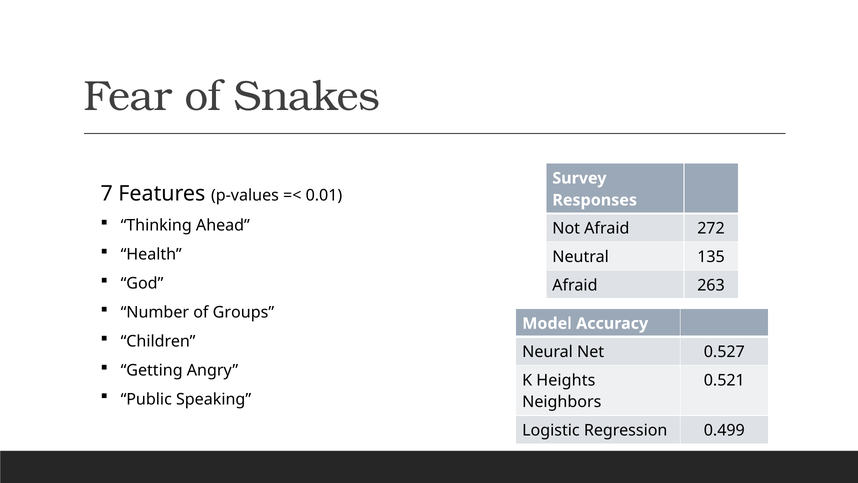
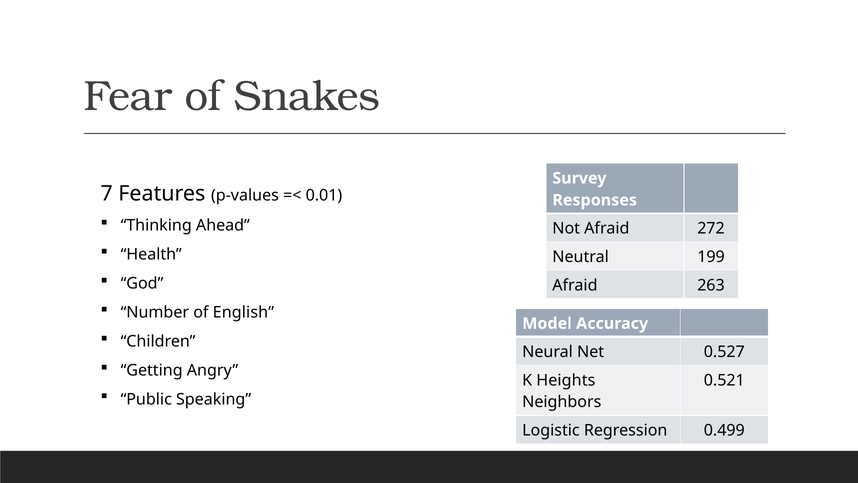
135: 135 -> 199
Groups: Groups -> English
